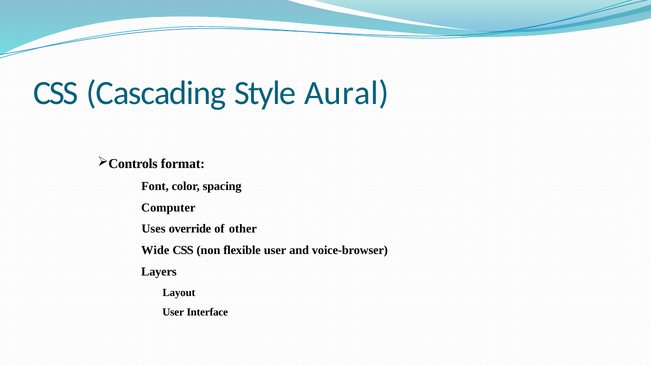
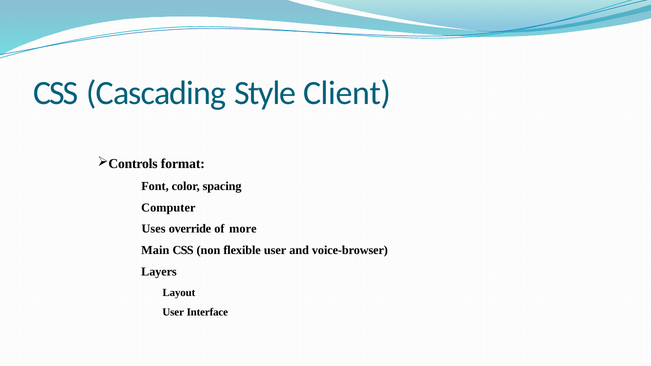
Aural: Aural -> Client
other: other -> more
Wide: Wide -> Main
